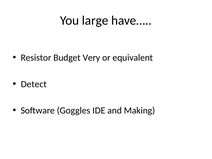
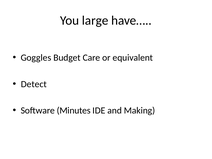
Resistor: Resistor -> Goggles
Very: Very -> Care
Goggles: Goggles -> Minutes
